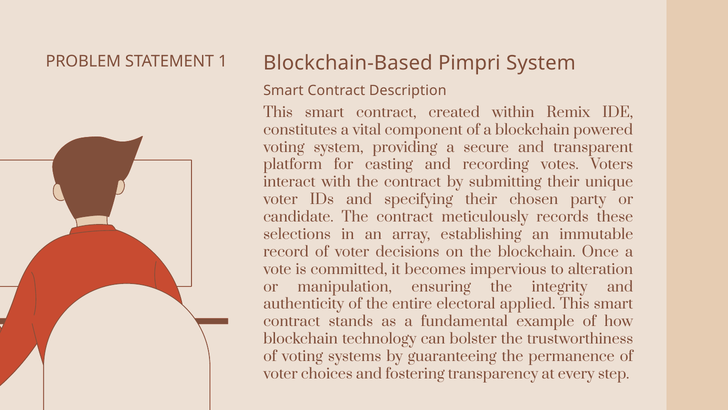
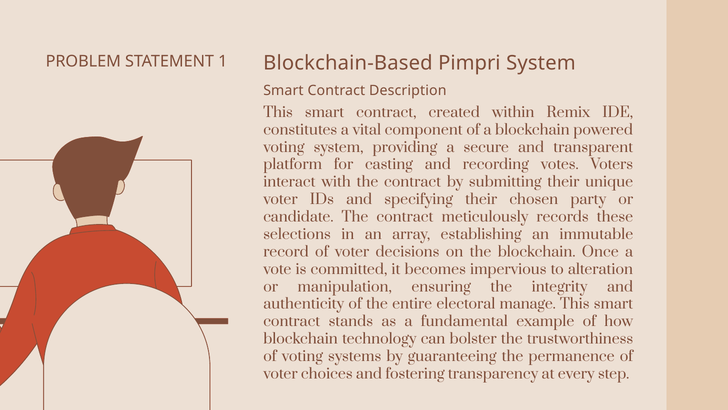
applied: applied -> manage
